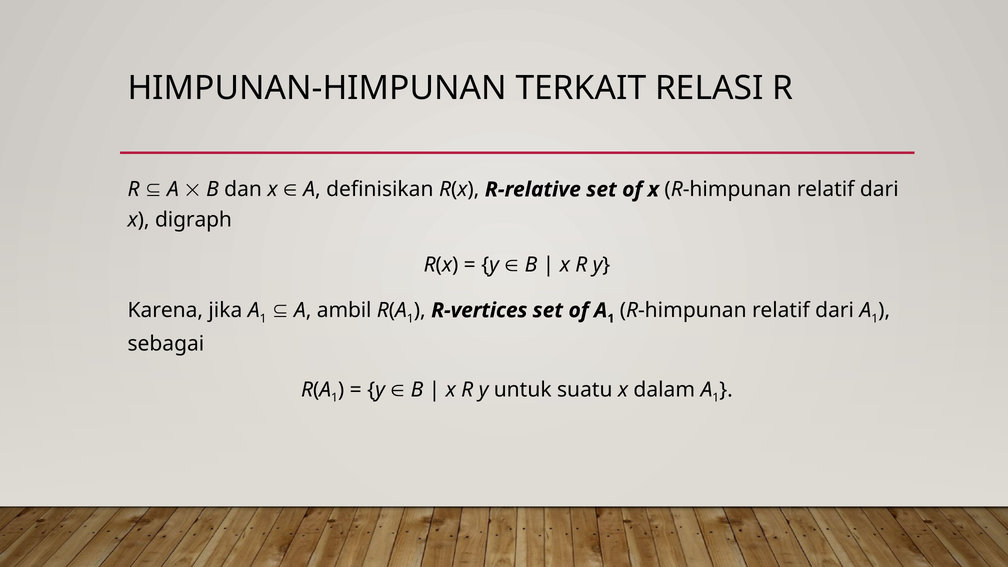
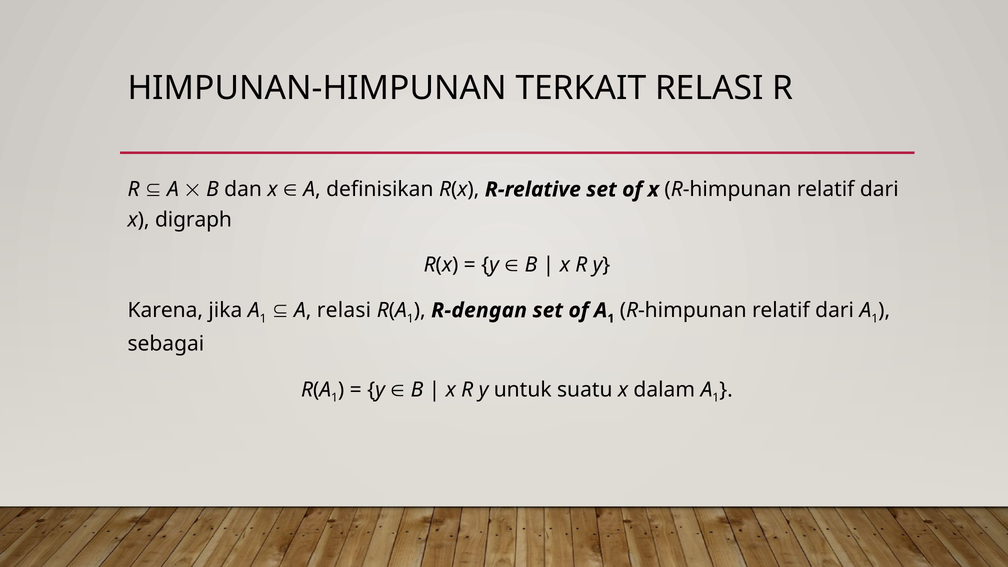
A ambil: ambil -> relasi
R-vertices: R-vertices -> R-dengan
